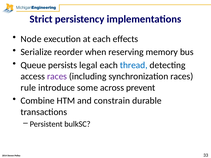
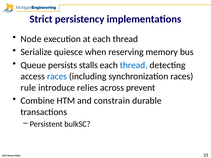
at each effects: effects -> thread
reorder: reorder -> quiesce
legal: legal -> stalls
races at (57, 76) colour: purple -> blue
some: some -> relies
